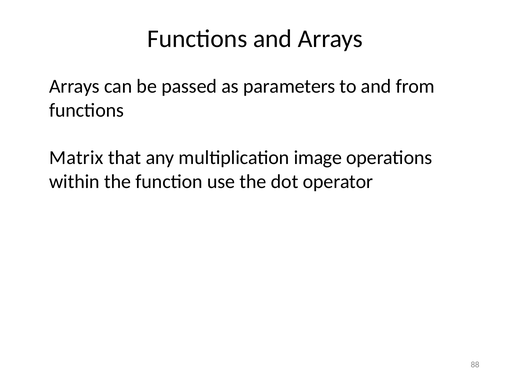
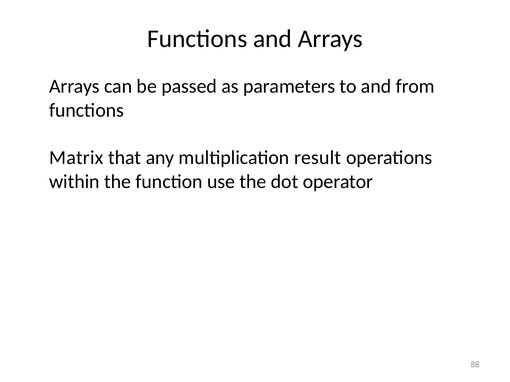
image: image -> result
